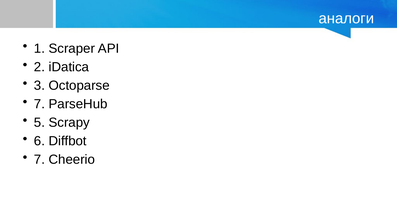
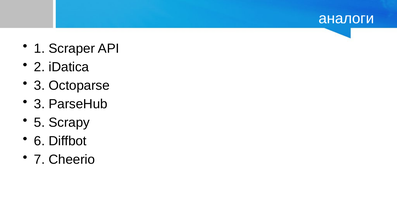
7 at (39, 104): 7 -> 3
